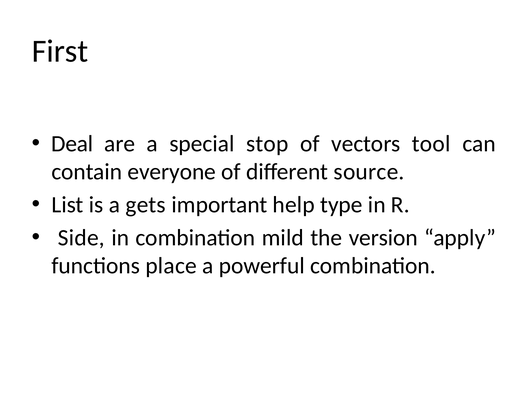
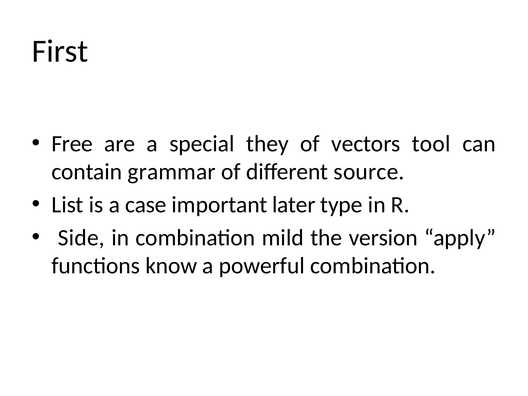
Deal: Deal -> Free
stop: stop -> they
everyone: everyone -> grammar
gets: gets -> case
help: help -> later
place: place -> know
